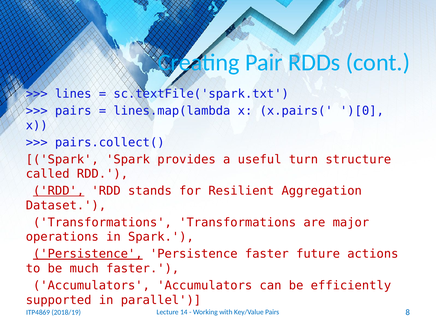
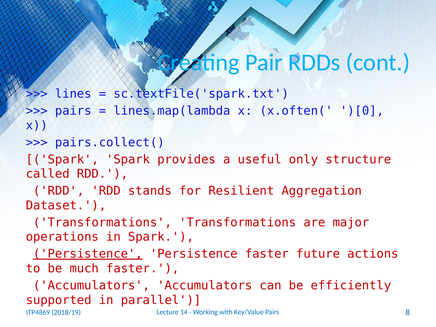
x.pairs(: x.pairs( -> x.often(
turn: turn -> only
RDD at (59, 191) underline: present -> none
